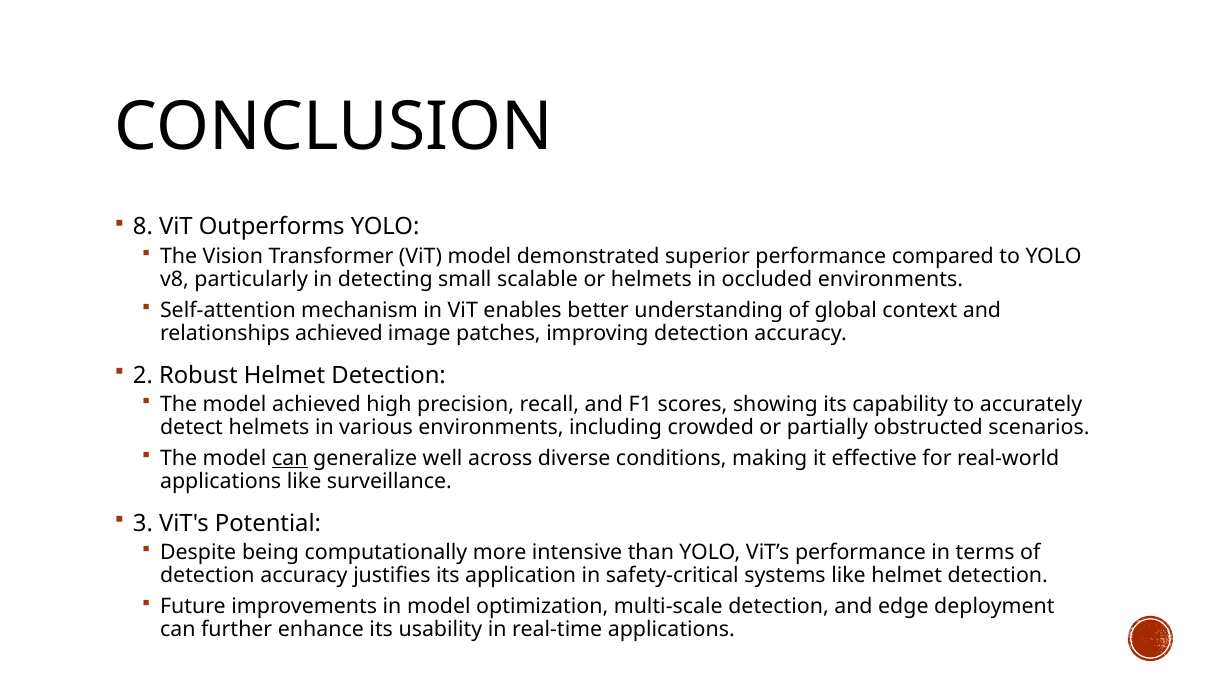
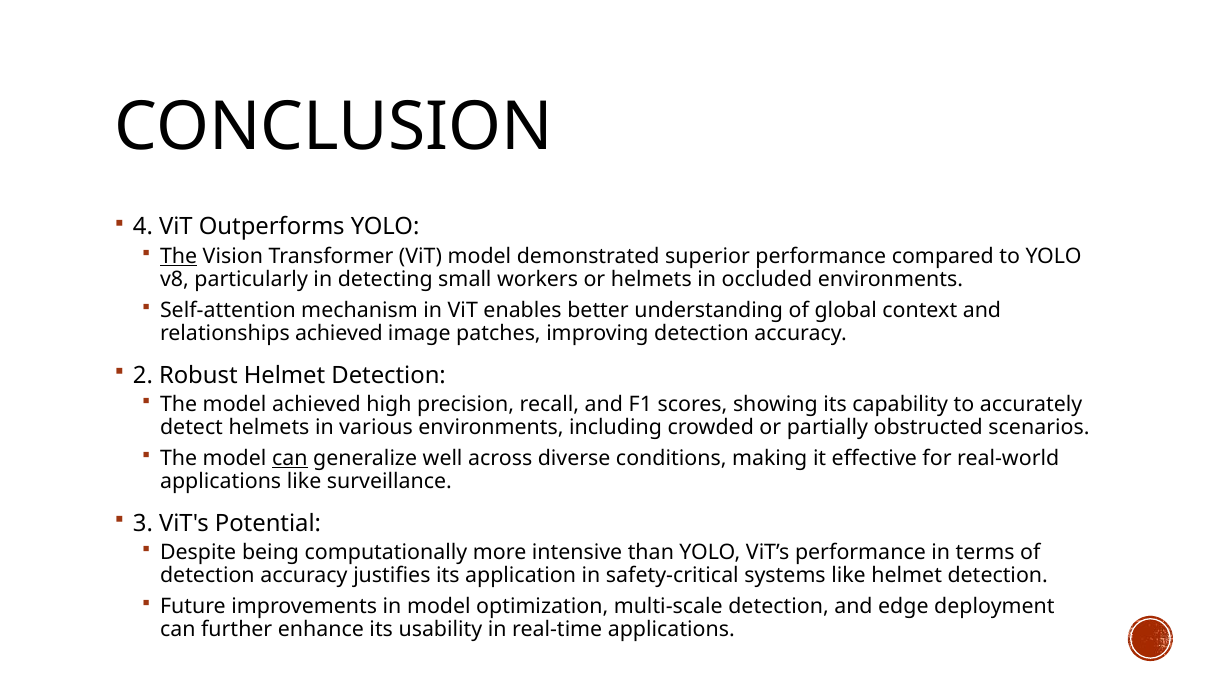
8: 8 -> 4
The at (179, 257) underline: none -> present
scalable: scalable -> workers
